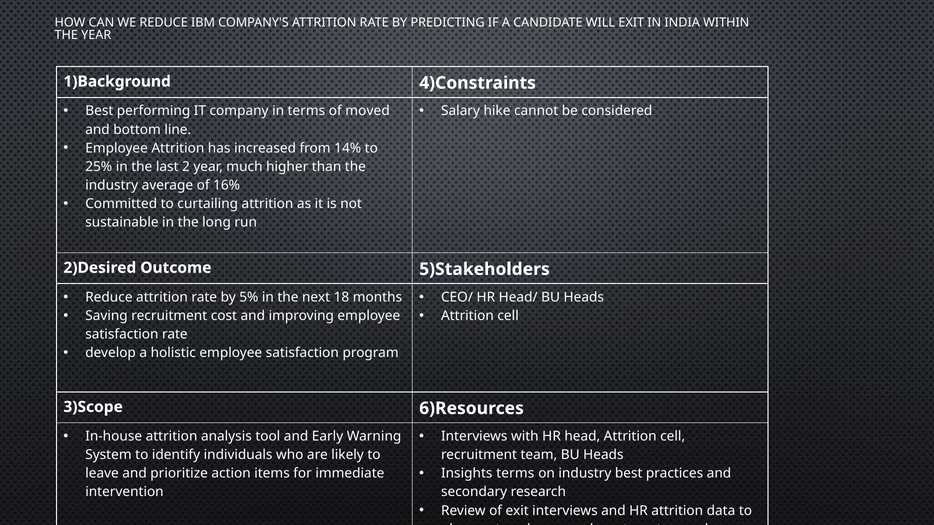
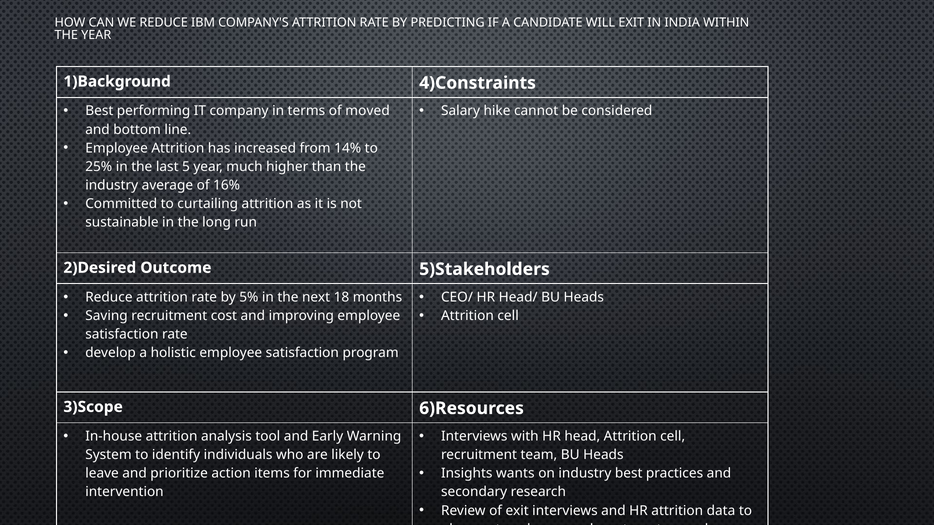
2: 2 -> 5
Insights terms: terms -> wants
